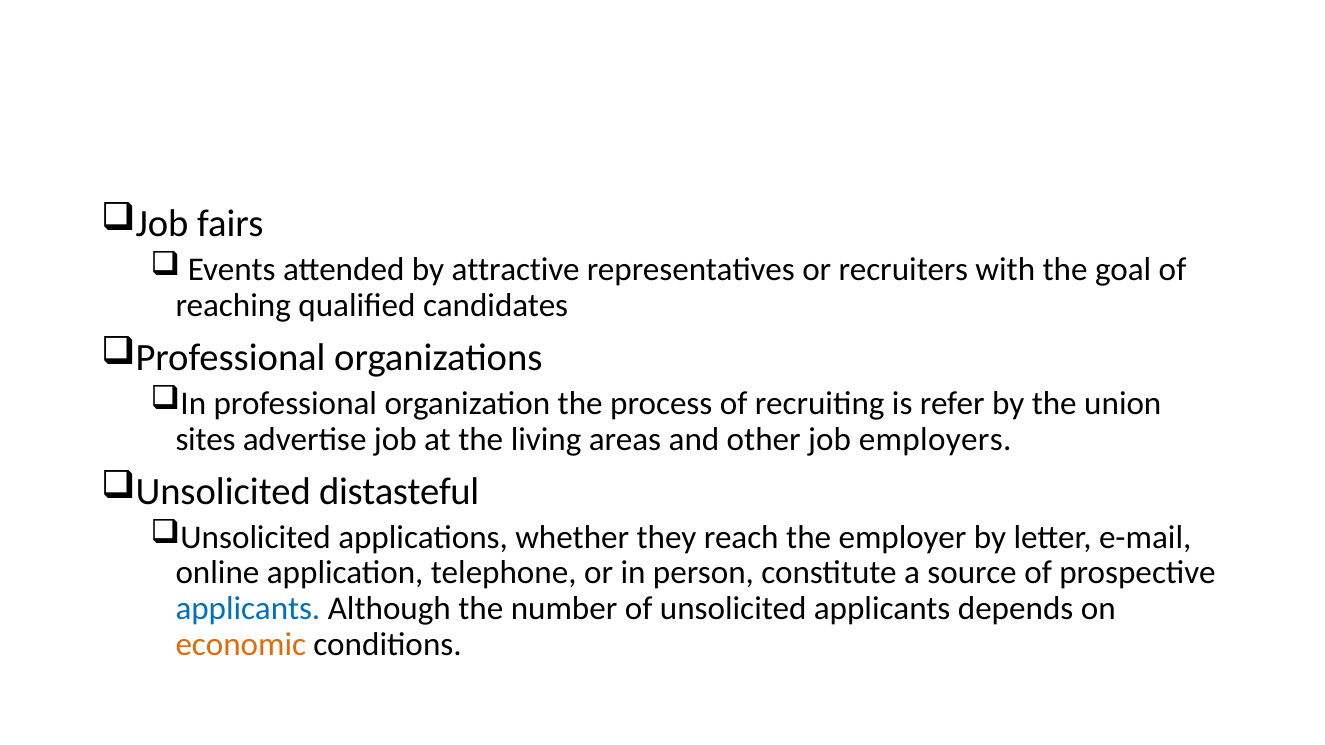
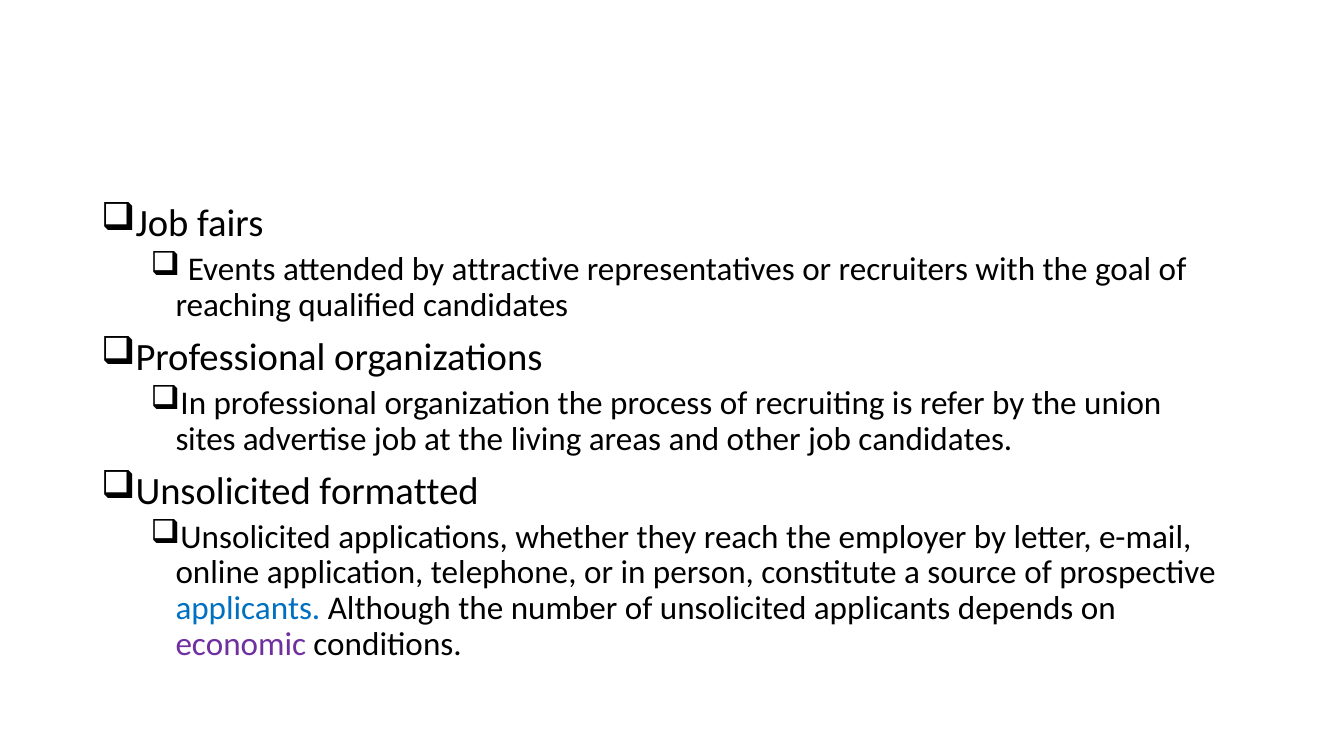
job employers: employers -> candidates
distasteful: distasteful -> formatted
economic colour: orange -> purple
